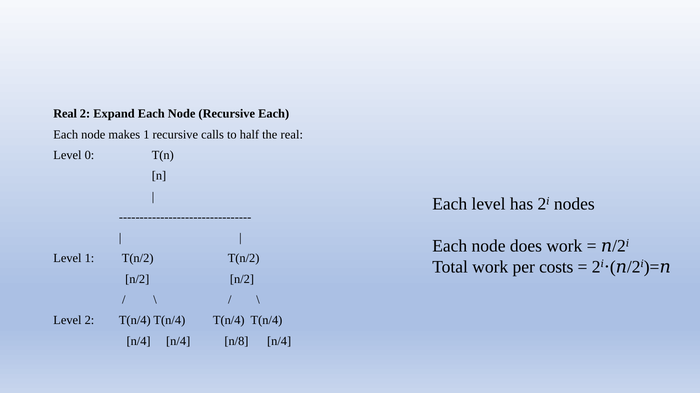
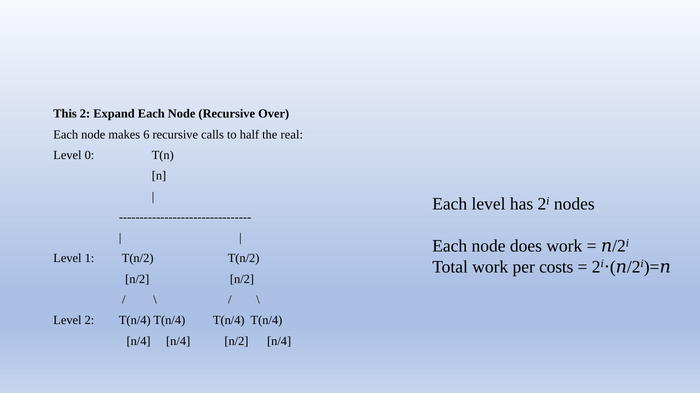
Real at (65, 114): Real -> This
Recursive Each: Each -> Over
makes 1: 1 -> 6
n/4 n/8: n/8 -> n/2
